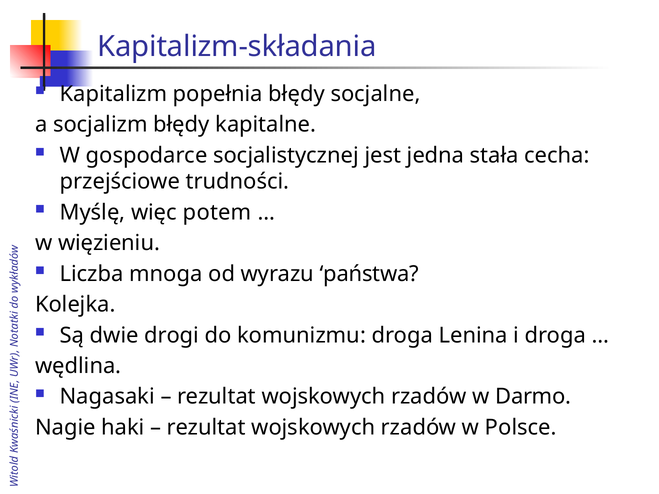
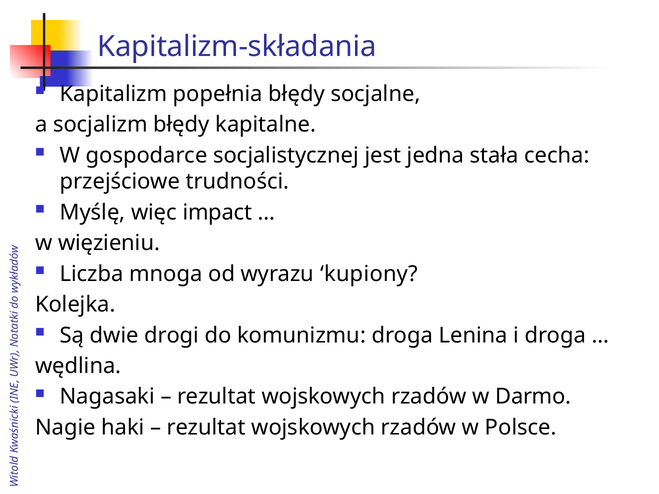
potem: potem -> impact
państwa: państwa -> kupiony
